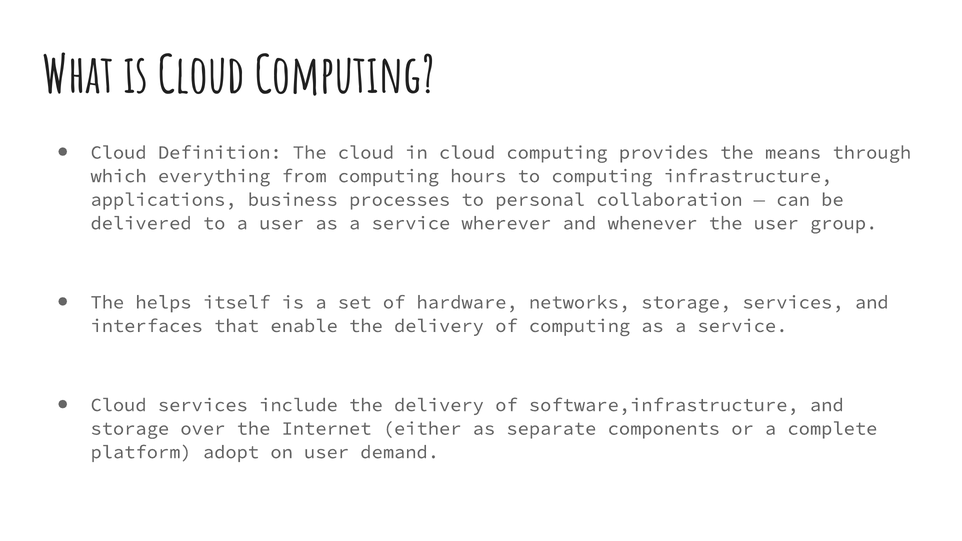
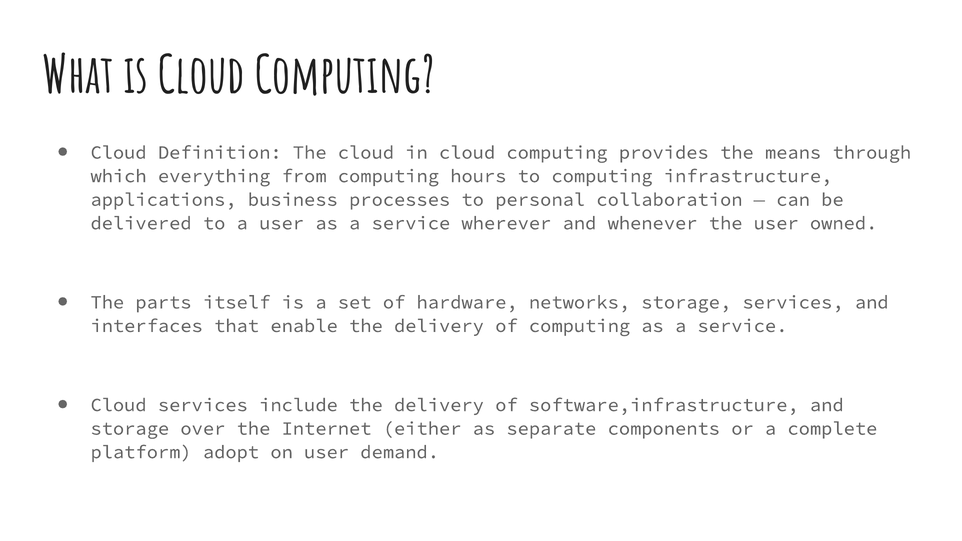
group: group -> owned
helps: helps -> parts
